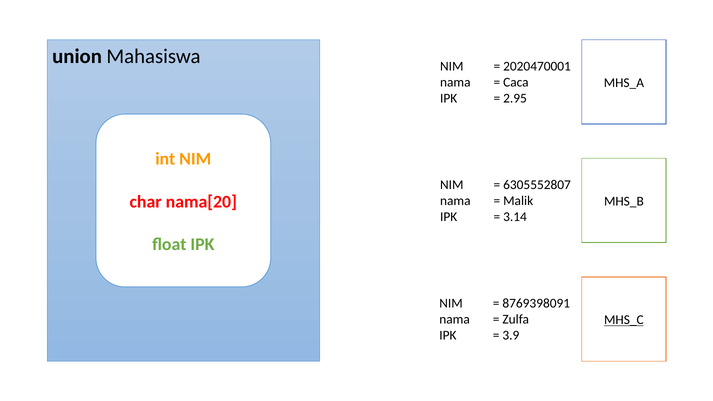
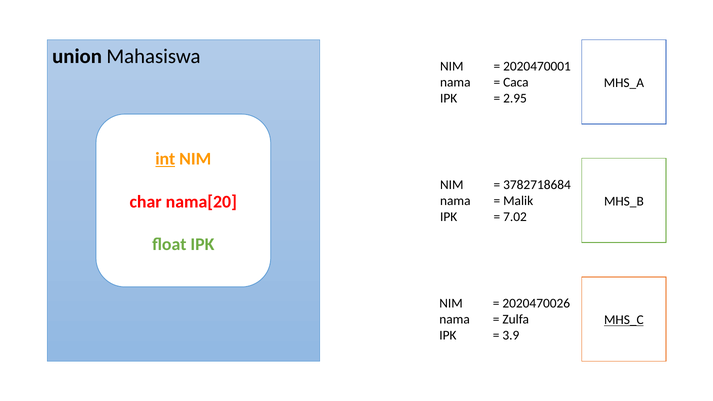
int underline: none -> present
6305552807: 6305552807 -> 3782718684
3.14: 3.14 -> 7.02
8769398091: 8769398091 -> 2020470026
